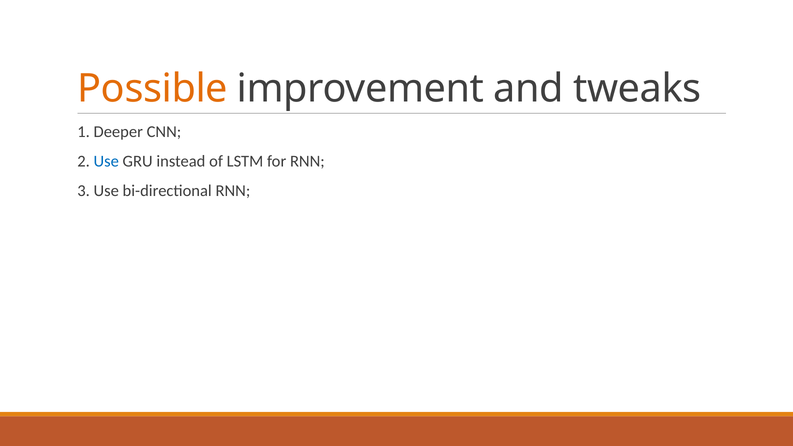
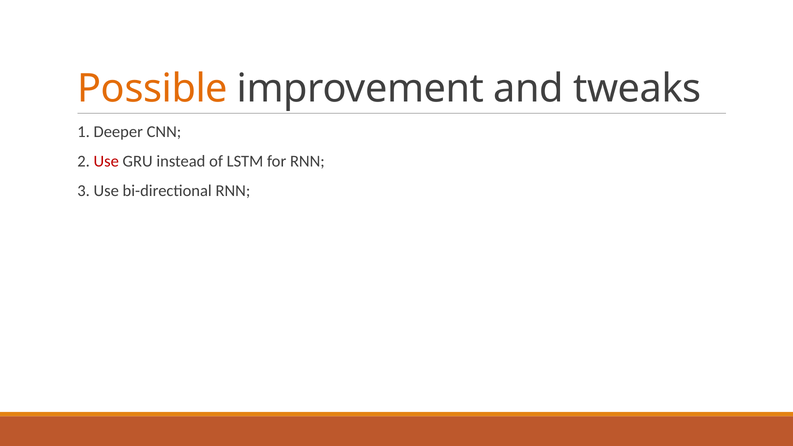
Use at (106, 161) colour: blue -> red
